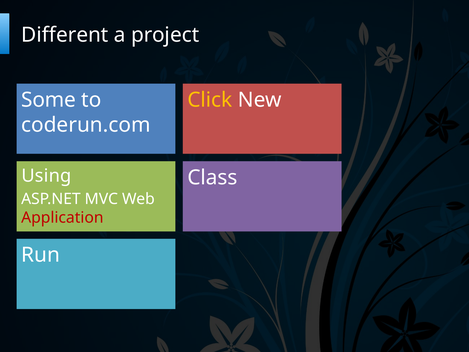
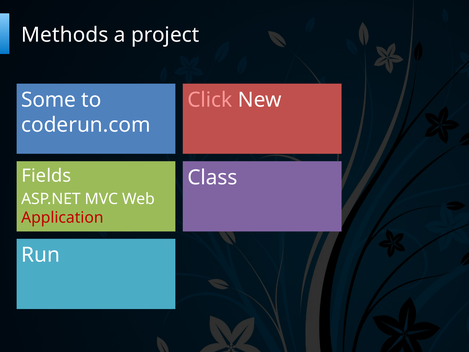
Different: Different -> Methods
Click colour: yellow -> pink
Using: Using -> Fields
